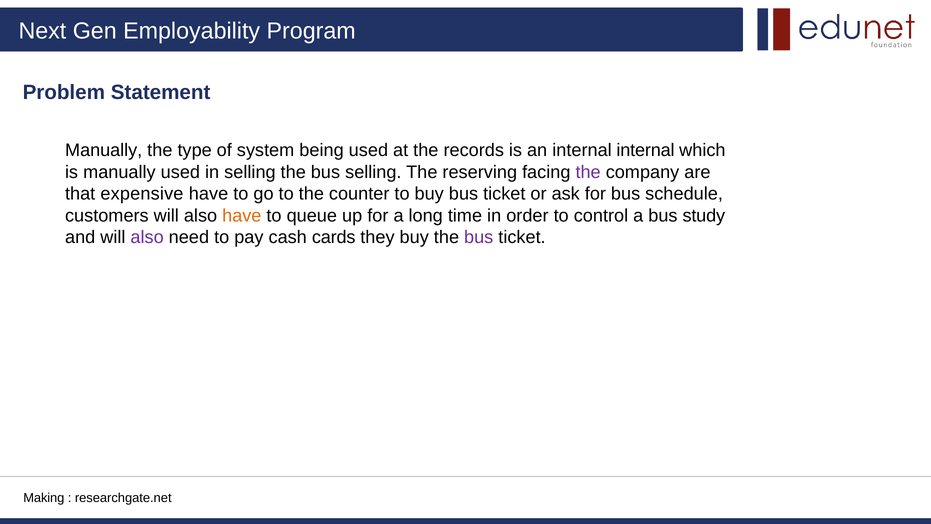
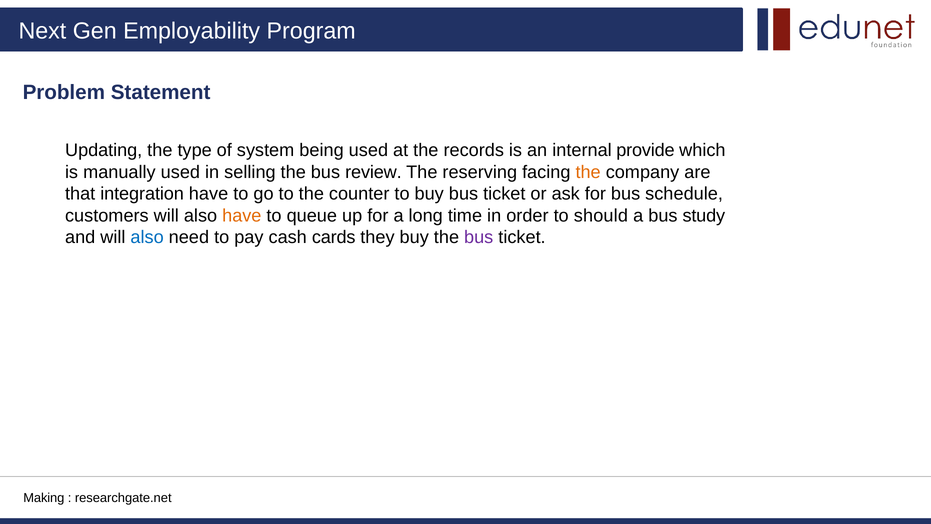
Manually at (104, 150): Manually -> Updating
internal internal: internal -> provide
bus selling: selling -> review
the at (588, 172) colour: purple -> orange
expensive: expensive -> integration
control: control -> should
also at (147, 237) colour: purple -> blue
